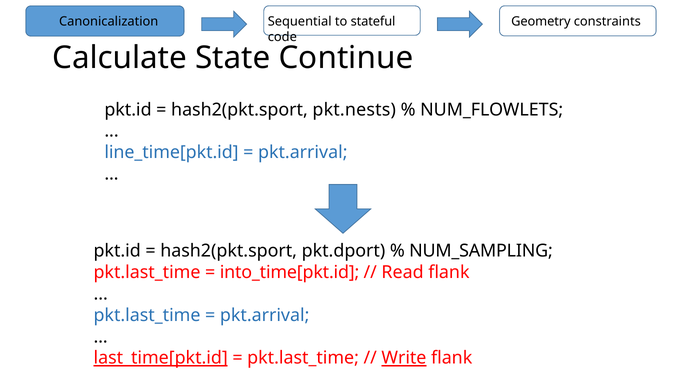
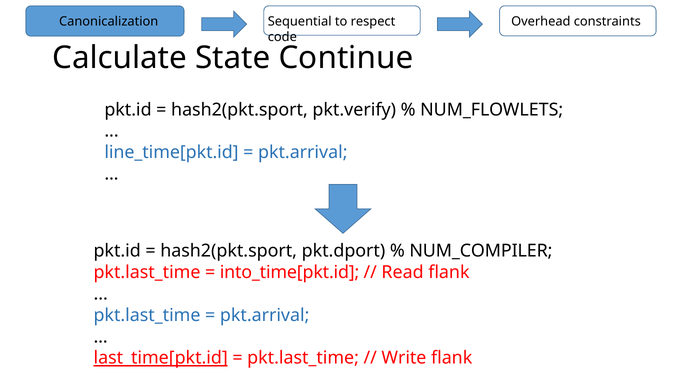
Geometry: Geometry -> Overhead
stateful: stateful -> respect
pkt.nests: pkt.nests -> pkt.verify
NUM_SAMPLING: NUM_SAMPLING -> NUM_COMPILER
Write underline: present -> none
